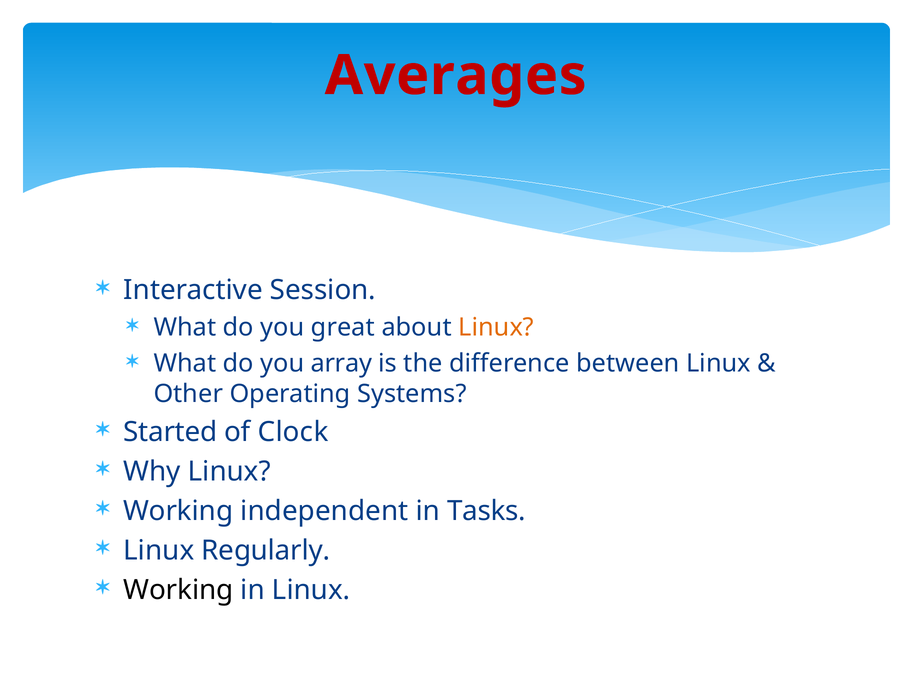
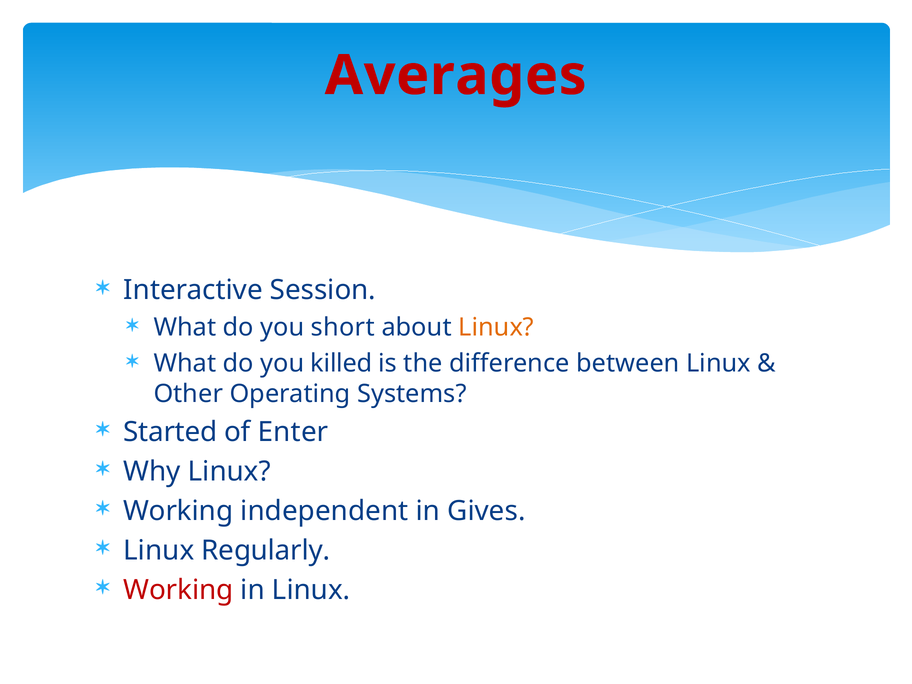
great: great -> short
array: array -> killed
Clock: Clock -> Enter
Tasks: Tasks -> Gives
Working at (178, 590) colour: black -> red
